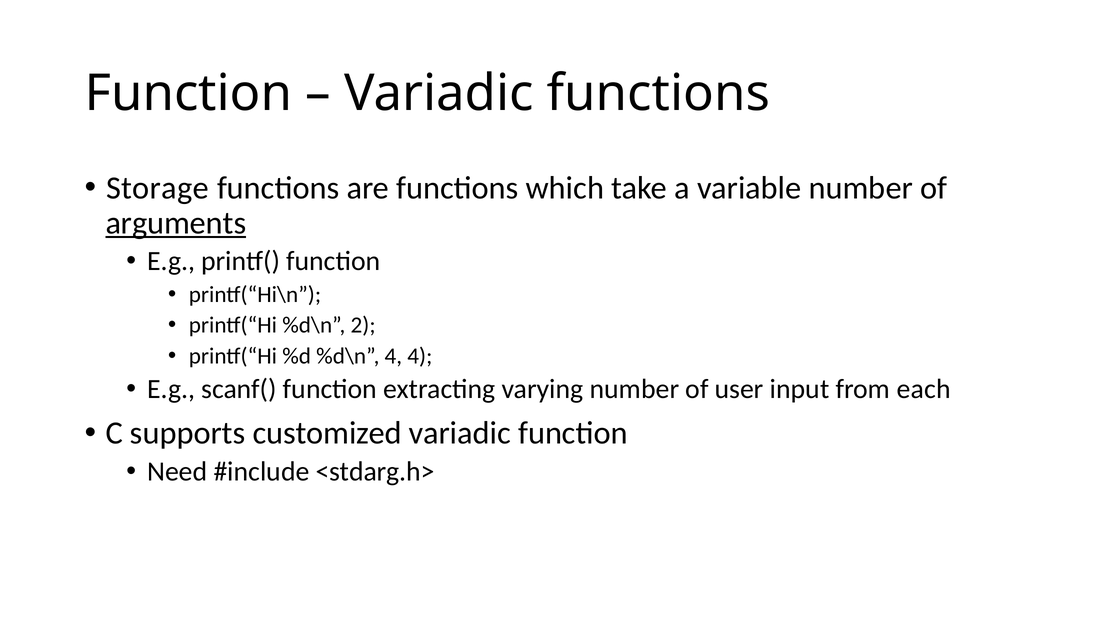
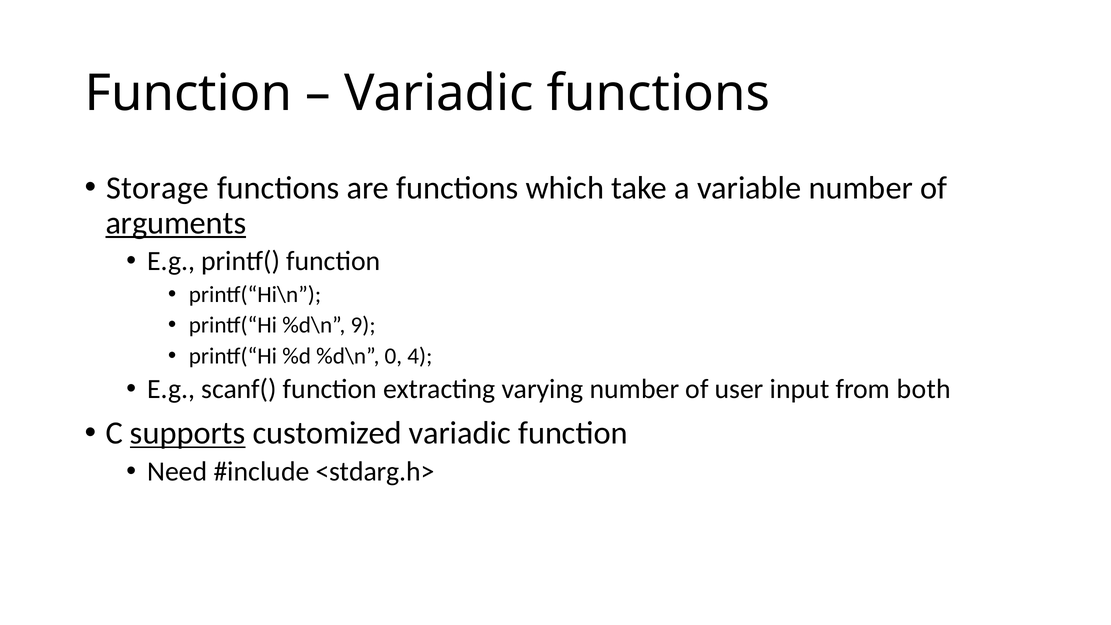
2: 2 -> 9
%d\n 4: 4 -> 0
each: each -> both
supports underline: none -> present
